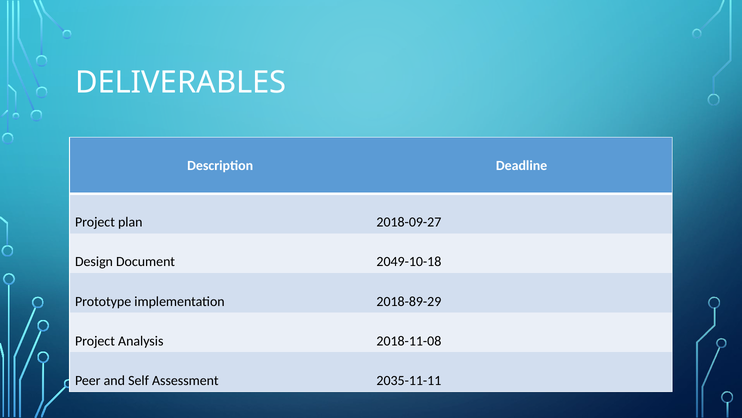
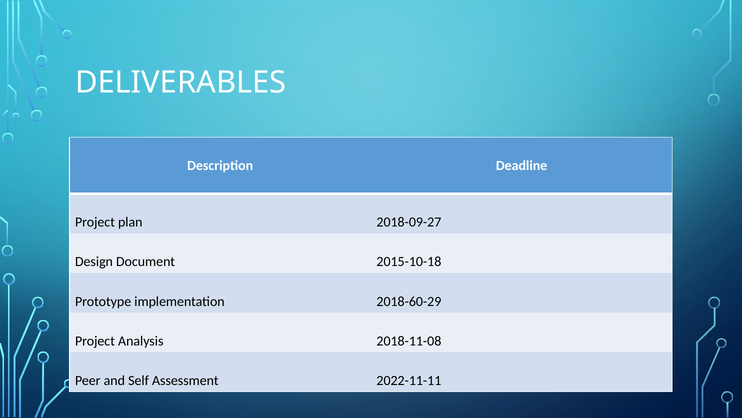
2049-10-18​: 2049-10-18​ -> 2015-10-18​
2018-89-29​: 2018-89-29​ -> 2018-60-29​
2035-11-11​: 2035-11-11​ -> 2022-11-11​
